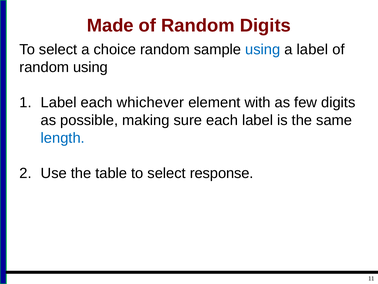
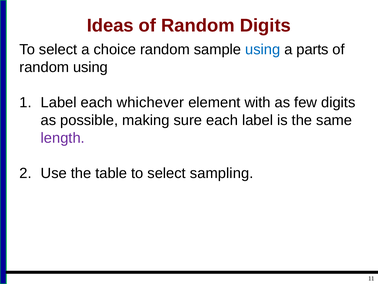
Made: Made -> Ideas
a label: label -> parts
length colour: blue -> purple
response: response -> sampling
